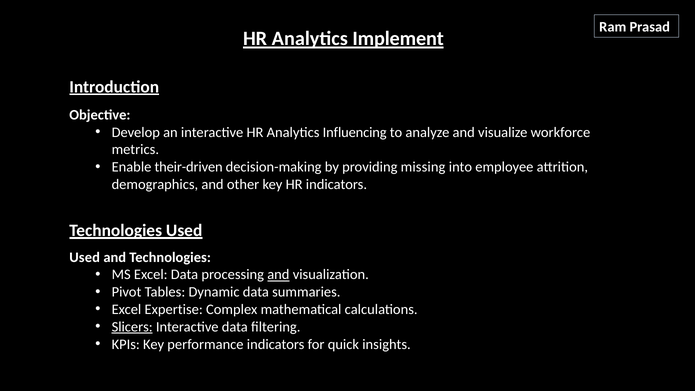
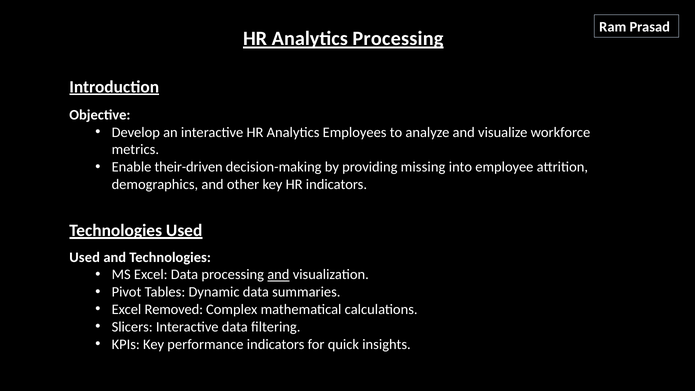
Analytics Implement: Implement -> Processing
Influencing: Influencing -> Employees
Expertise: Expertise -> Removed
Slicers underline: present -> none
